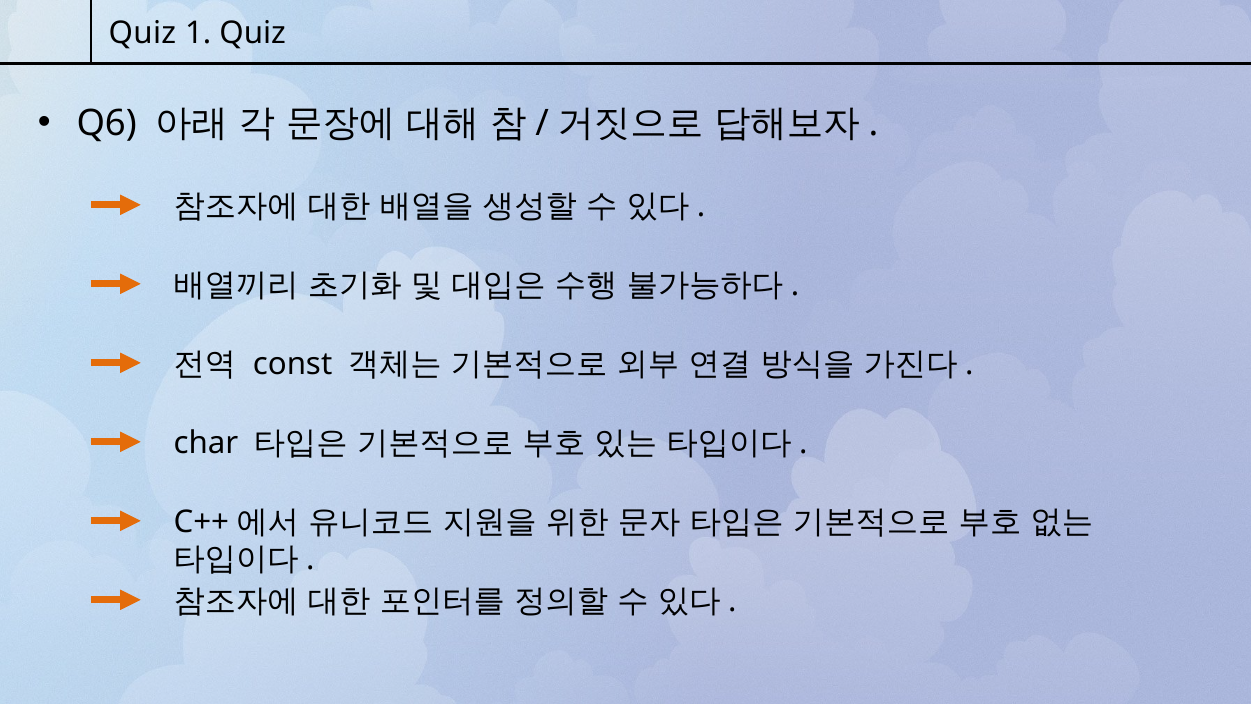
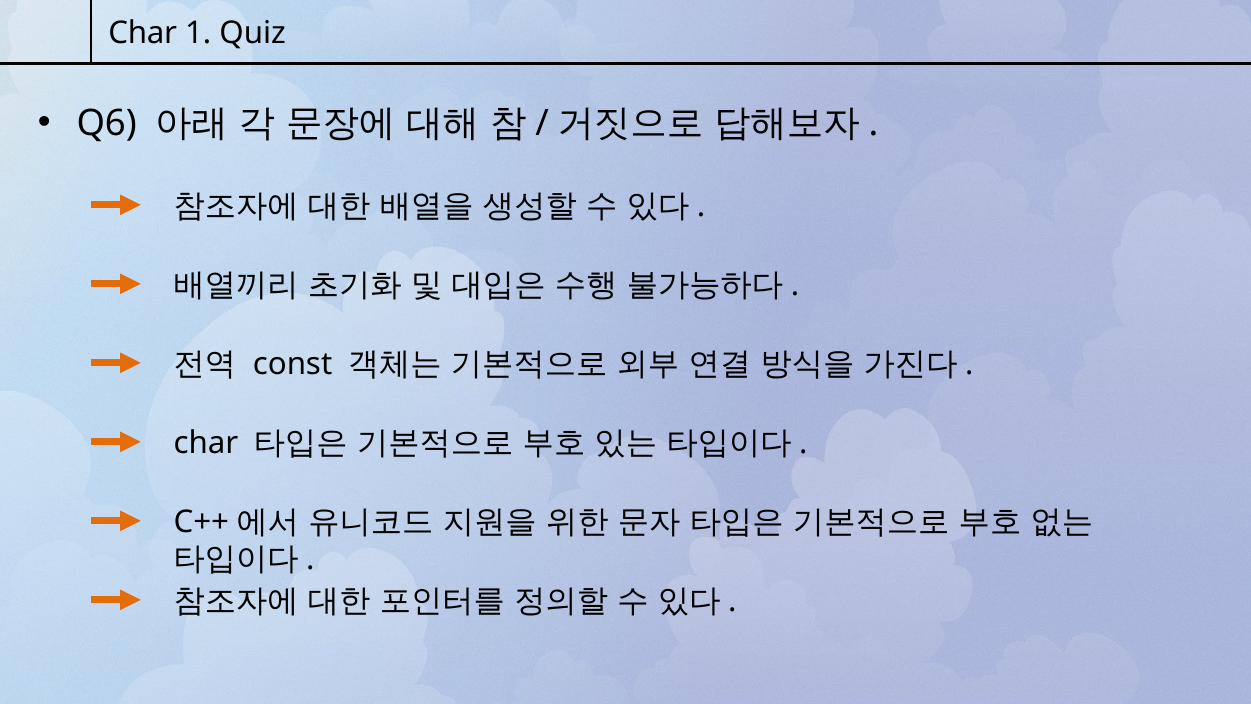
Quiz at (142, 33): Quiz -> Char
